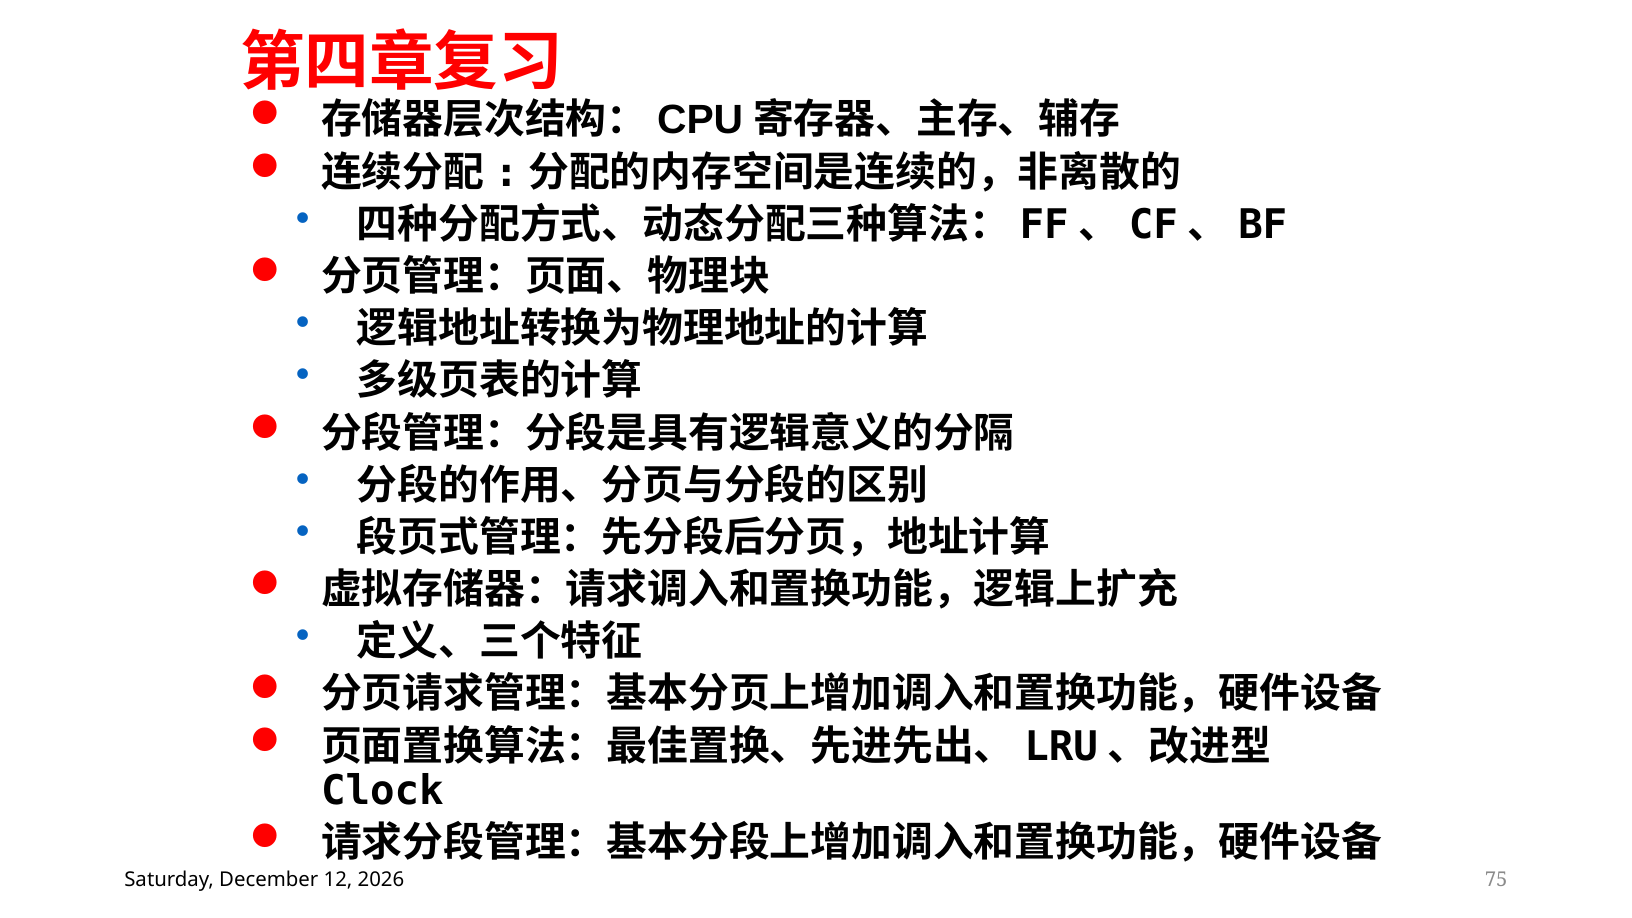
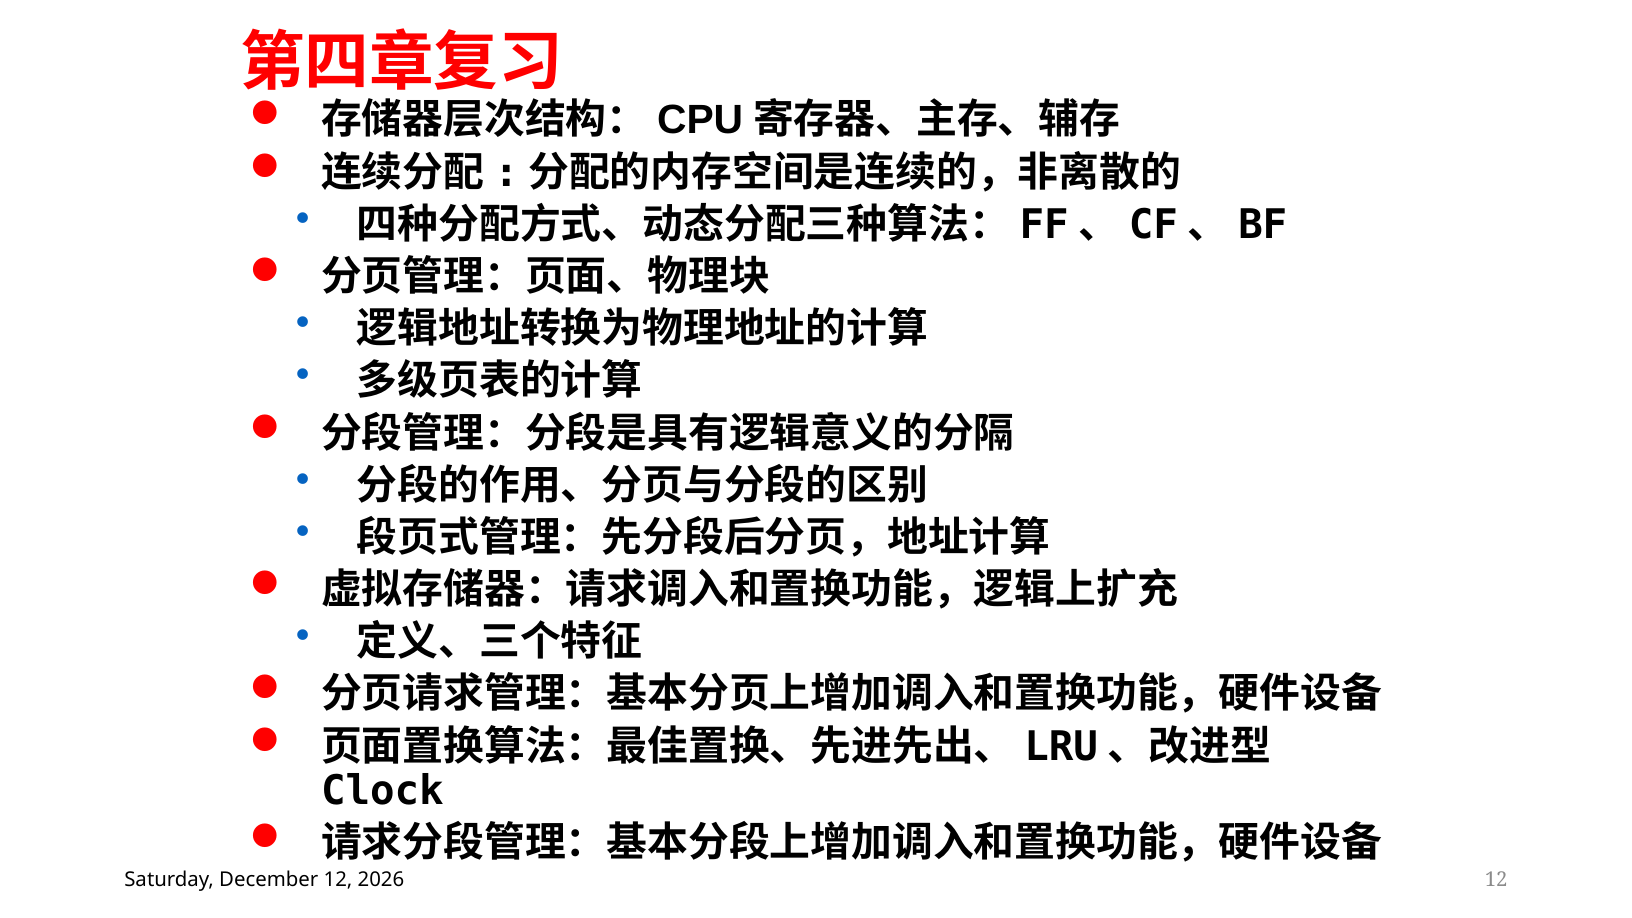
75 at (1496, 879): 75 -> 12
